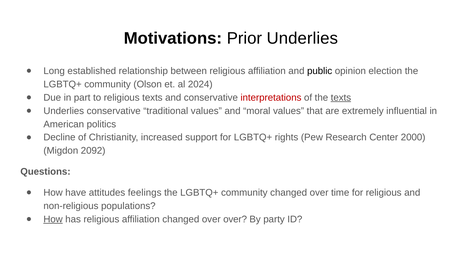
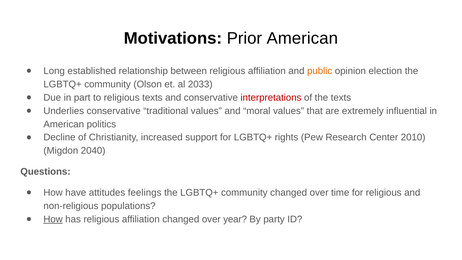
Prior Underlies: Underlies -> American
public colour: black -> orange
2024: 2024 -> 2033
texts at (341, 98) underline: present -> none
2000: 2000 -> 2010
2092: 2092 -> 2040
over over: over -> year
